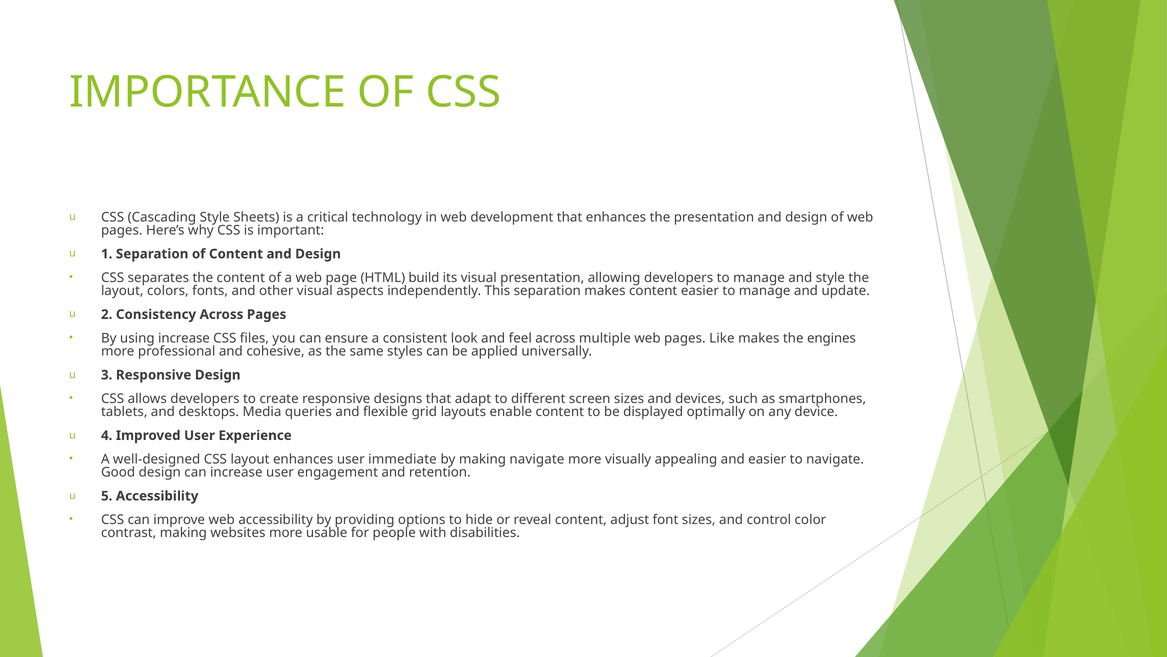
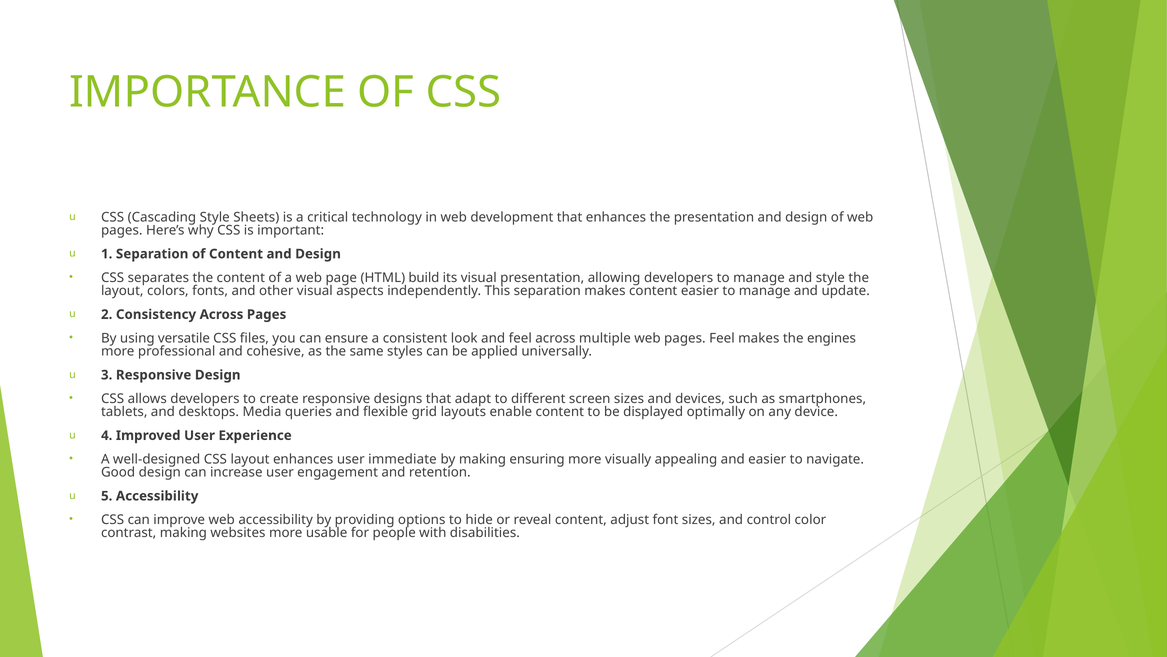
using increase: increase -> versatile
pages Like: Like -> Feel
making navigate: navigate -> ensuring
